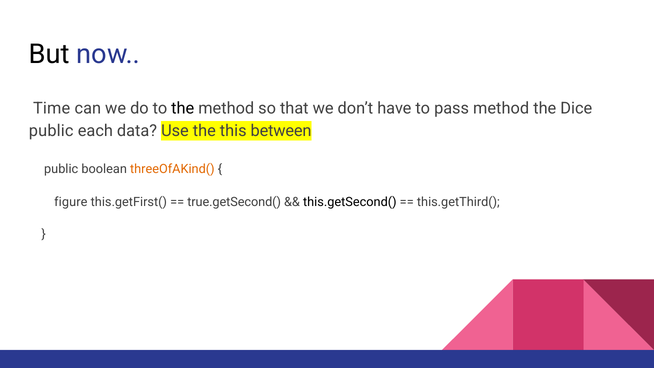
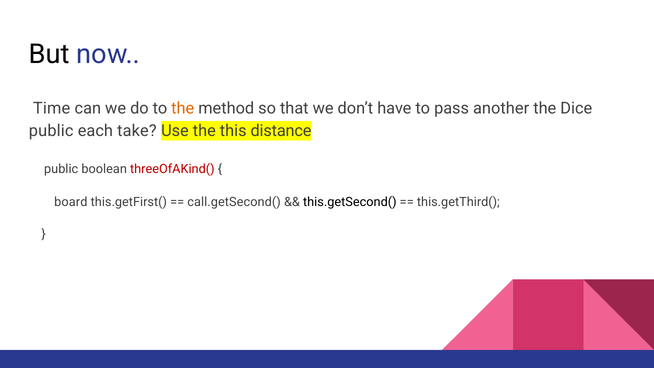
the at (183, 108) colour: black -> orange
pass method: method -> another
data: data -> take
between: between -> distance
threeOfAKind( colour: orange -> red
figure: figure -> board
true.getSecond(: true.getSecond( -> call.getSecond(
